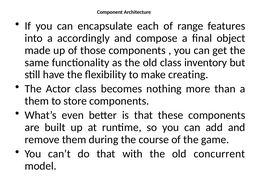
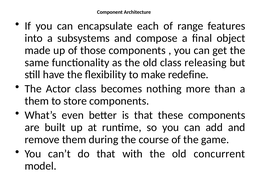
accordingly: accordingly -> subsystems
inventory: inventory -> releasing
creating: creating -> redefine
